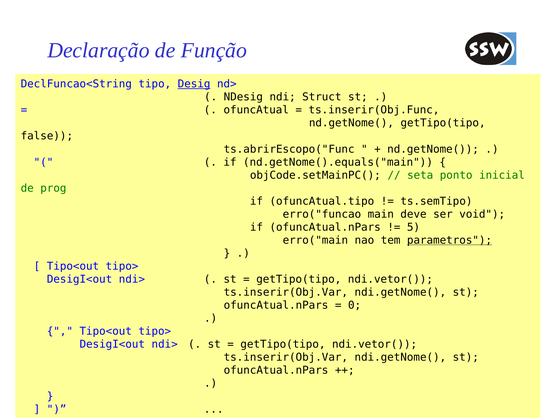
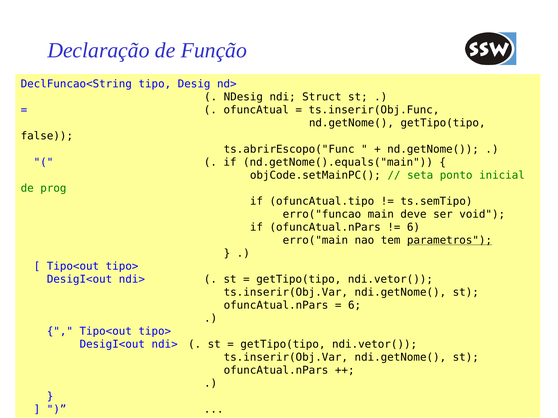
Desig underline: present -> none
5 at (413, 227): 5 -> 6
0 at (355, 306): 0 -> 6
